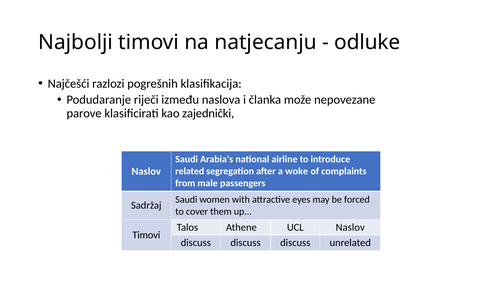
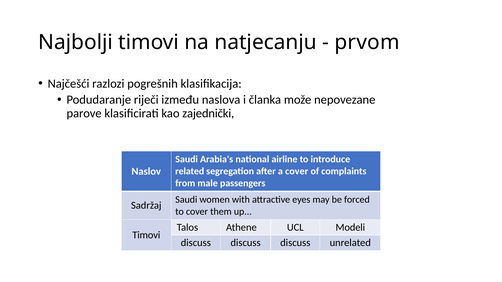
odluke: odluke -> prvom
a woke: woke -> cover
UCL Naslov: Naslov -> Modeli
